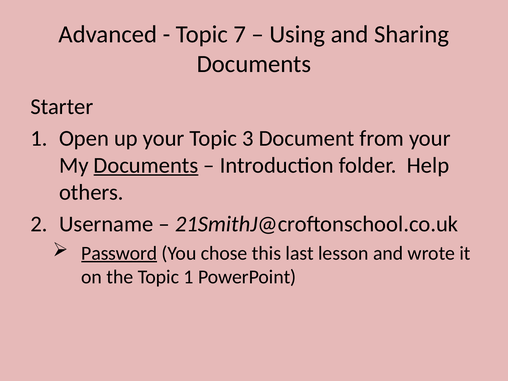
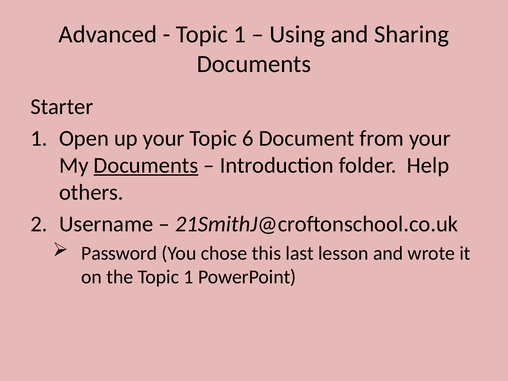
7 at (240, 34): 7 -> 1
3: 3 -> 6
Password underline: present -> none
